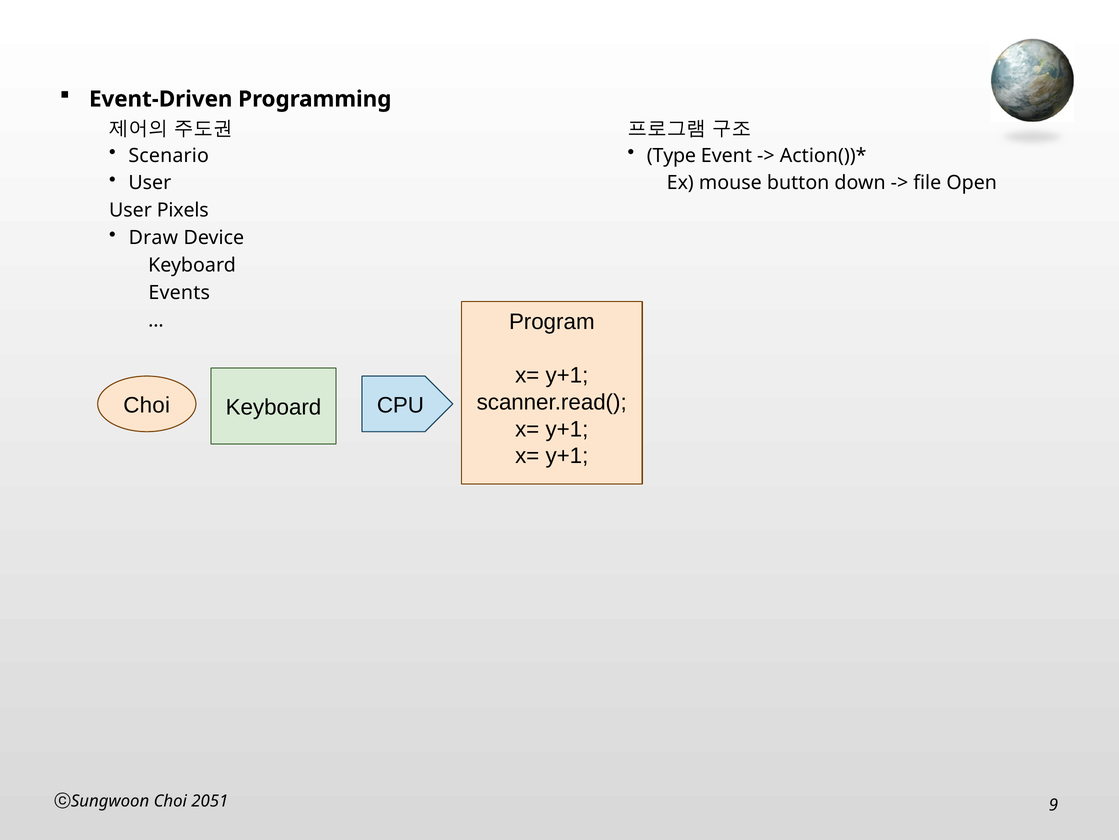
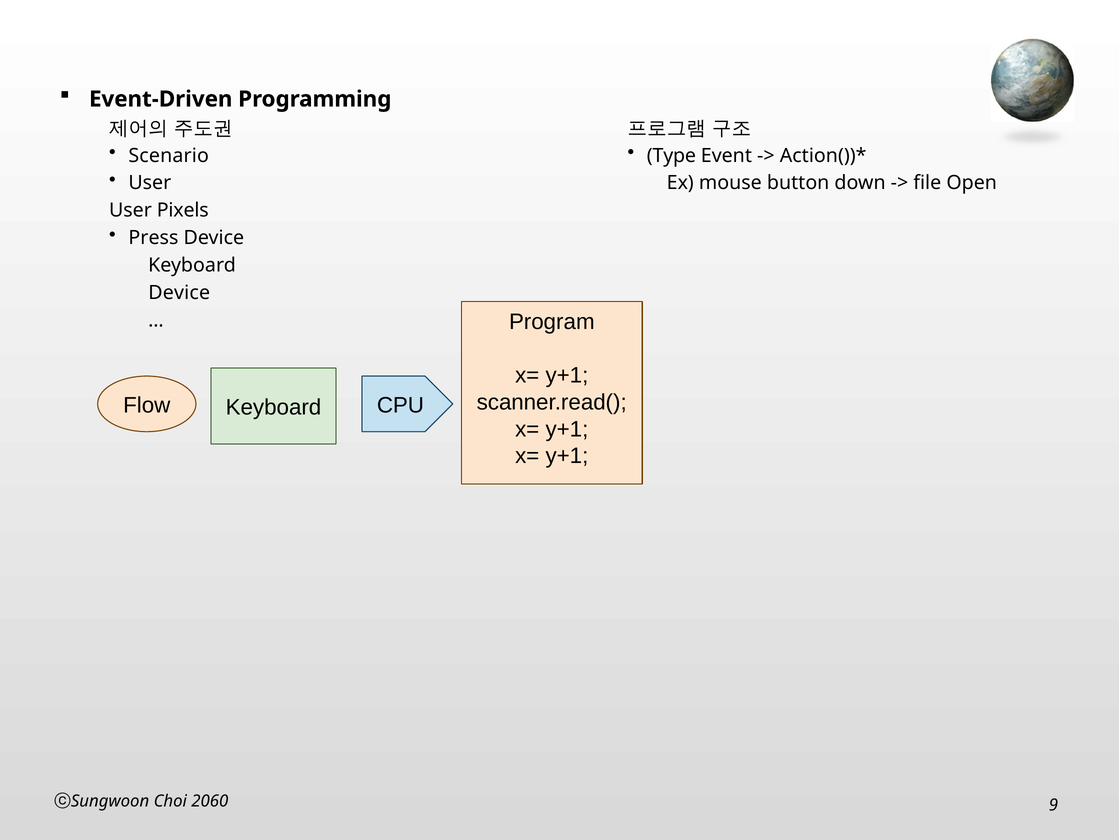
Draw: Draw -> Press
Events at (179, 293): Events -> Device
Choi at (147, 405): Choi -> Flow
2051: 2051 -> 2060
